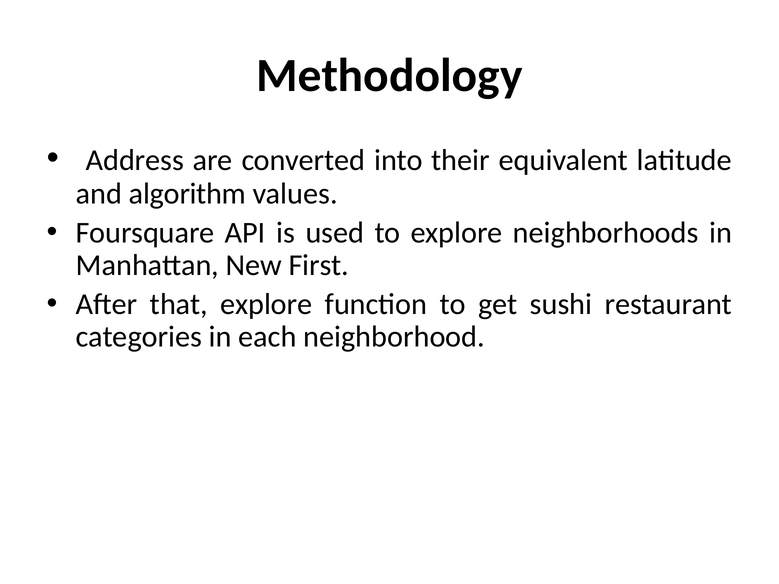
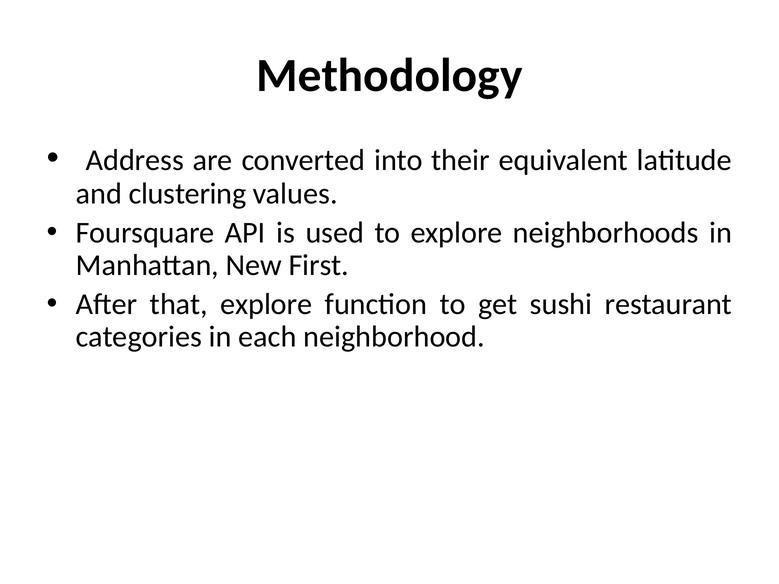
algorithm: algorithm -> clustering
